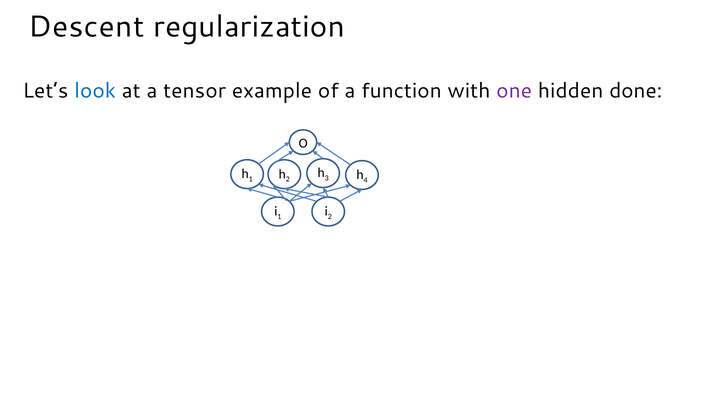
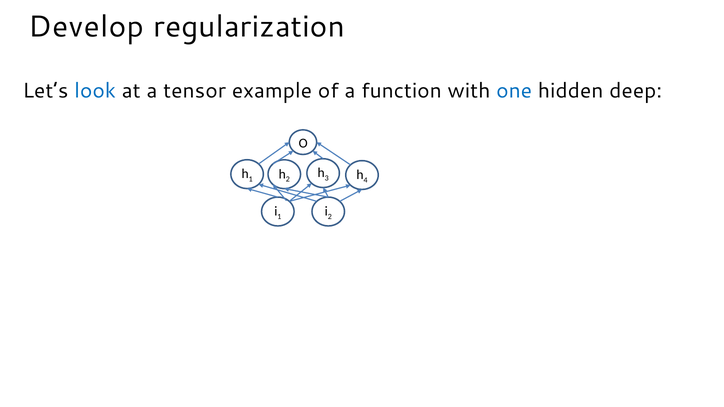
Descent: Descent -> Develop
one colour: purple -> blue
done: done -> deep
